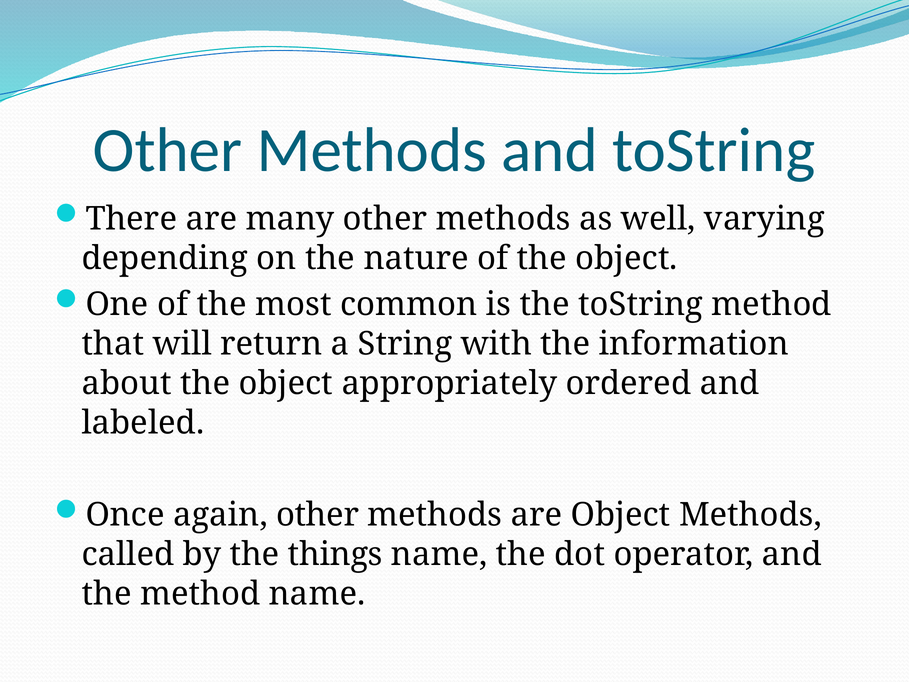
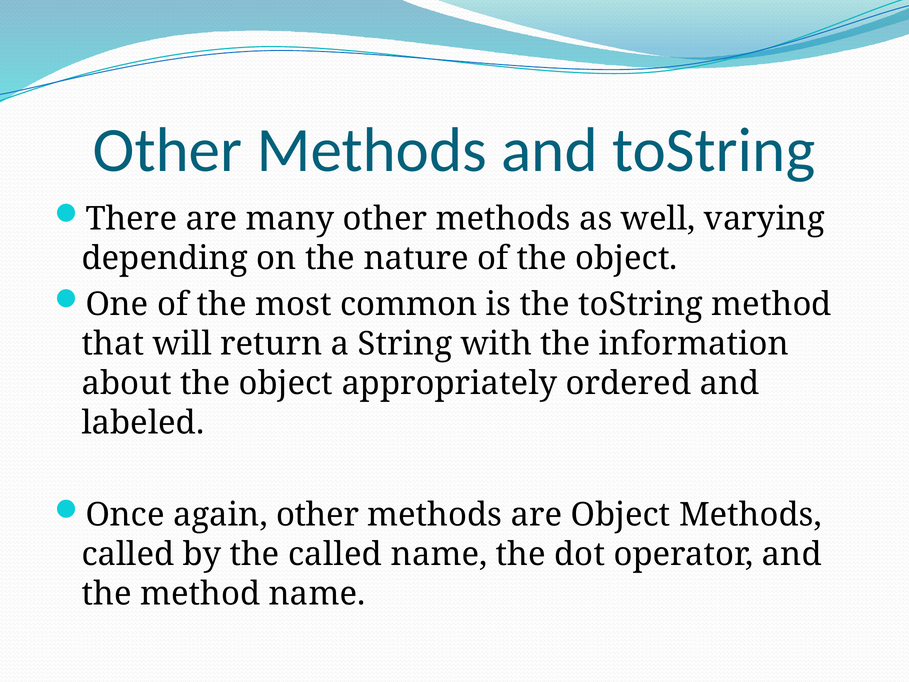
the things: things -> called
